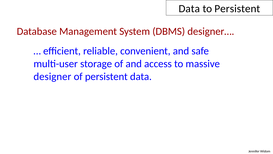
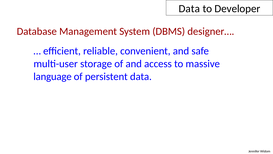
to Persistent: Persistent -> Developer
designer: designer -> language
